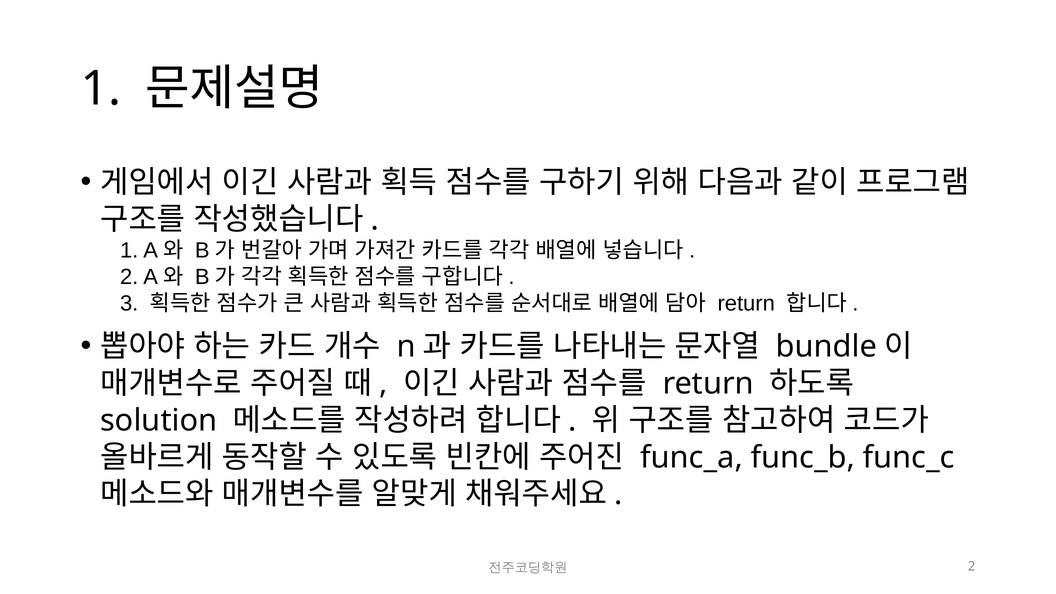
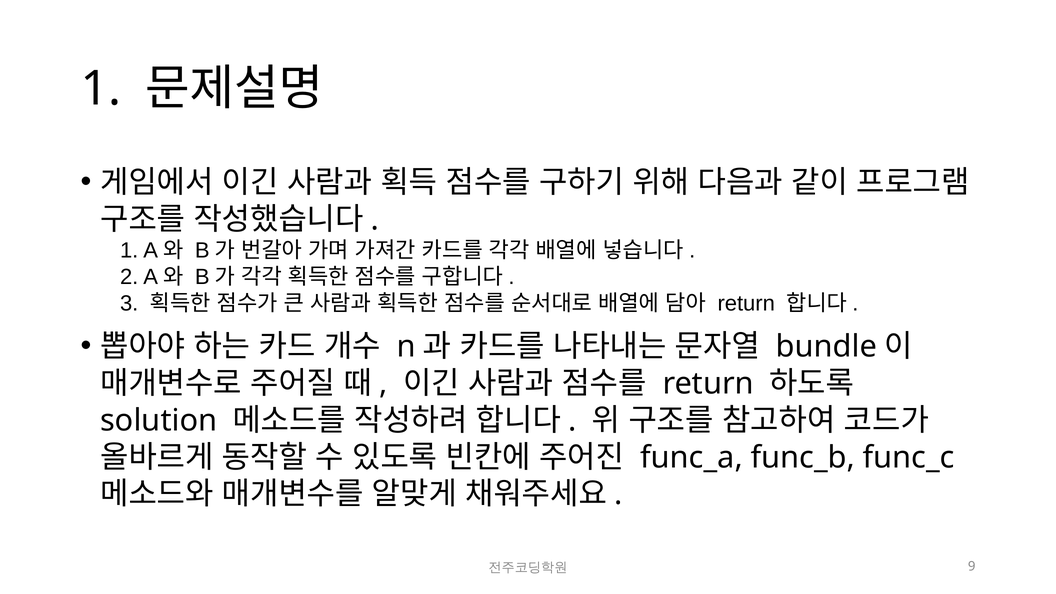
2 at (972, 566): 2 -> 9
